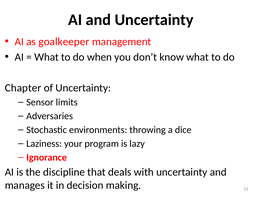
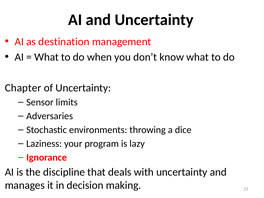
goalkeeper: goalkeeper -> destination
